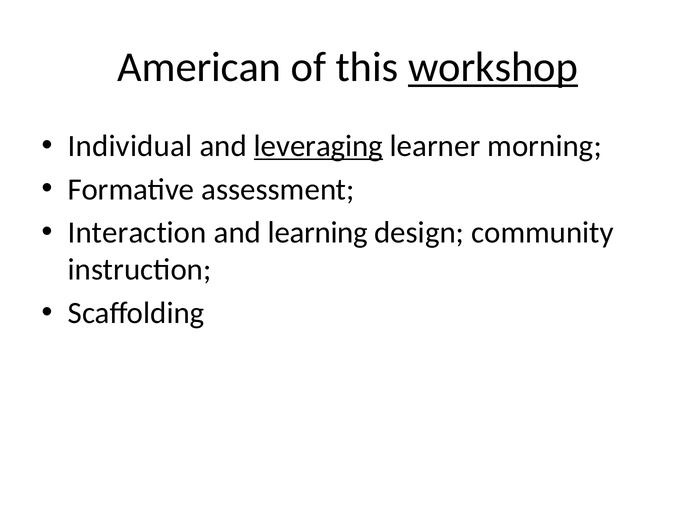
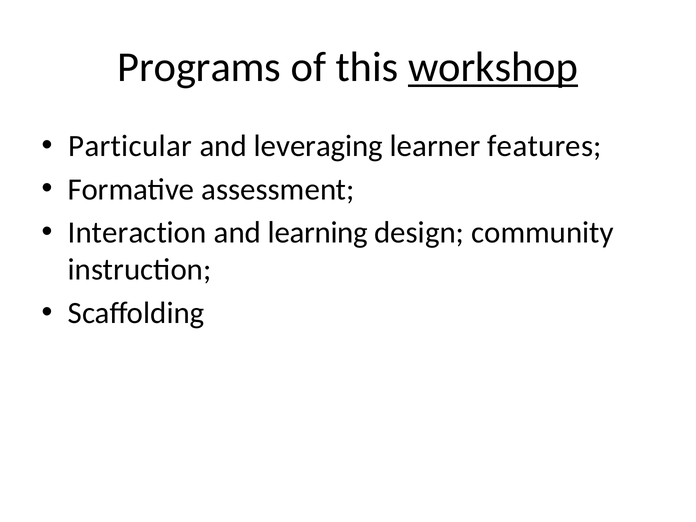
American: American -> Programs
Individual: Individual -> Particular
leveraging underline: present -> none
morning: morning -> features
